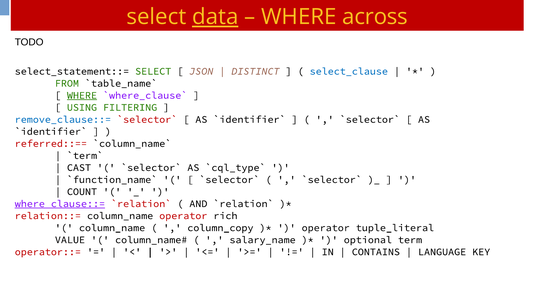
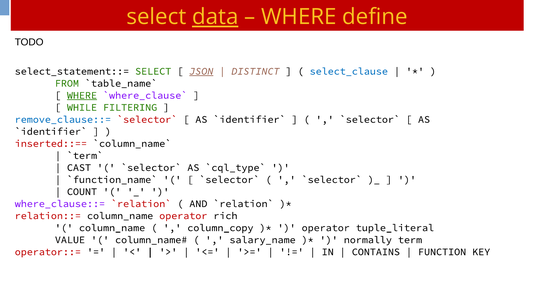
across: across -> define
JSON underline: none -> present
USING: USING -> WHILE
referred::==: referred::== -> inserted::==
where_clause::= underline: present -> none
optional: optional -> normally
LANGUAGE: LANGUAGE -> FUNCTION
